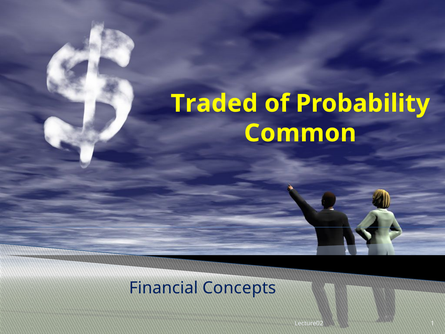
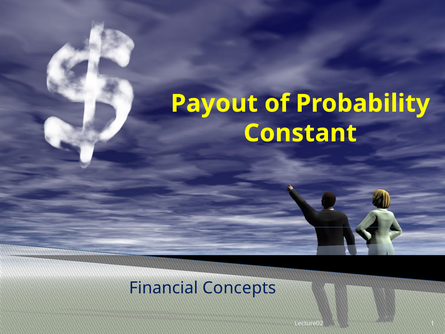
Traded: Traded -> Payout
Common: Common -> Constant
